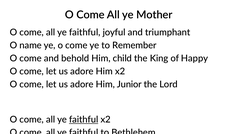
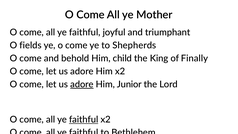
name: name -> fields
Remember: Remember -> Shepherds
Happy: Happy -> Finally
adore at (82, 84) underline: none -> present
